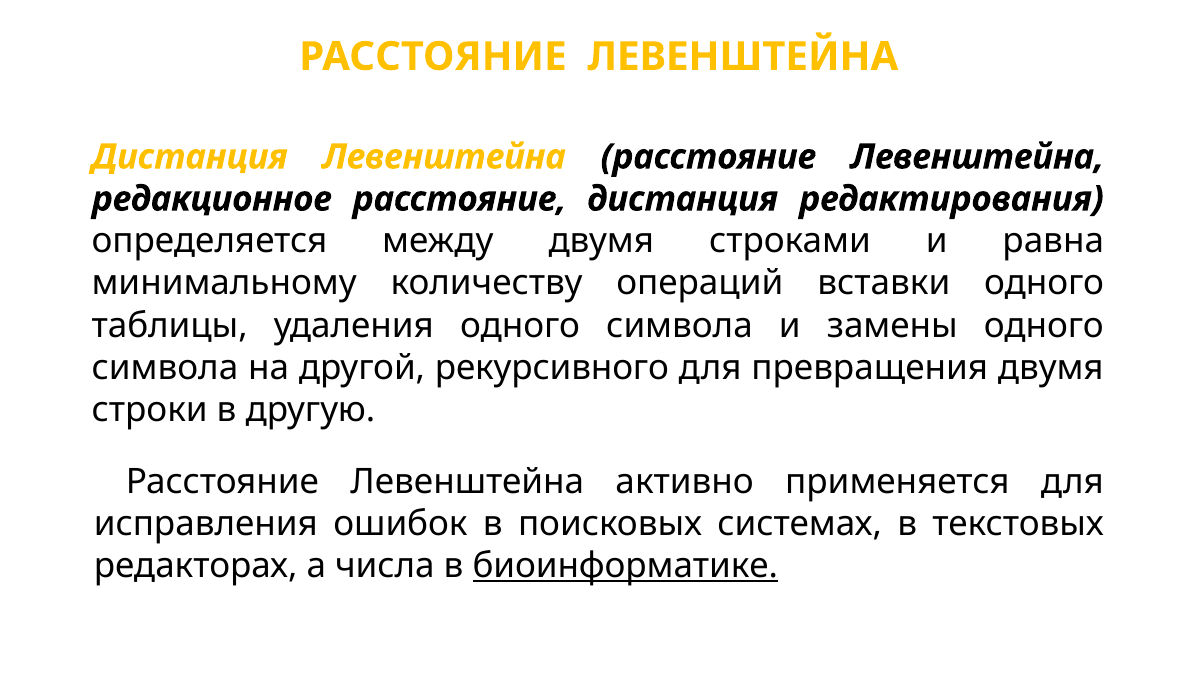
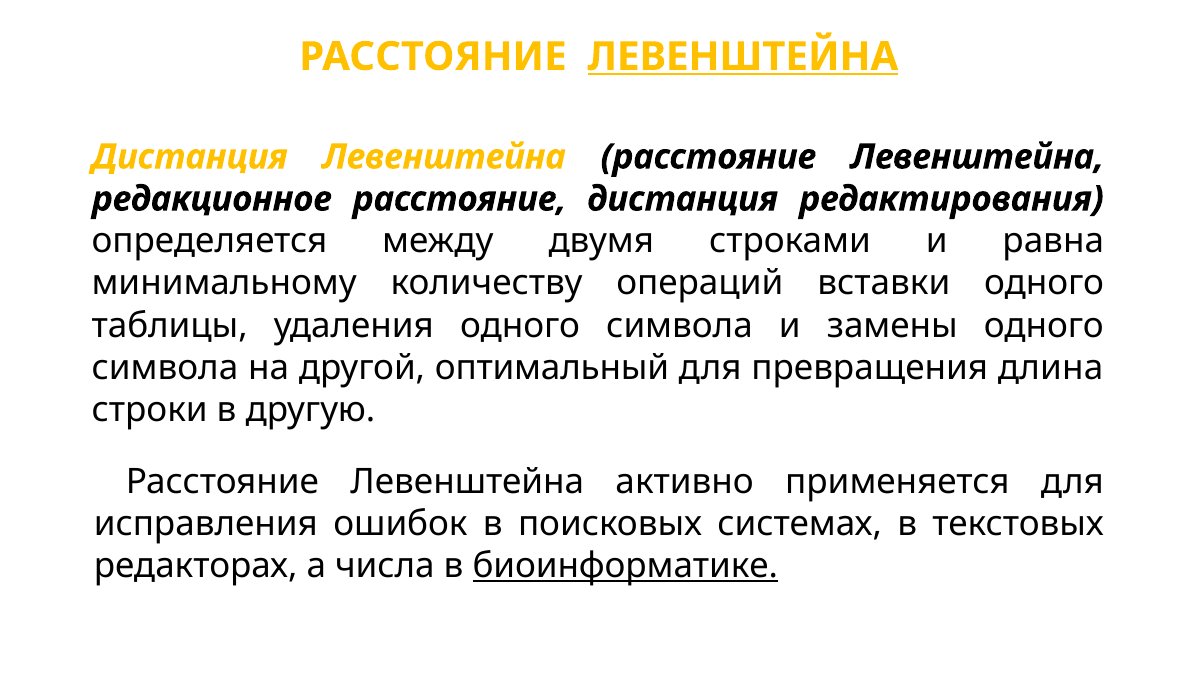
ЛЕВЕНШТЕЙНА at (743, 57) underline: none -> present
рекурсивного: рекурсивного -> оптимальный
превращения двумя: двумя -> длина
